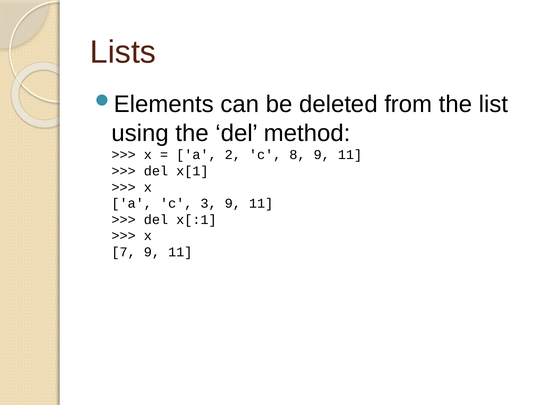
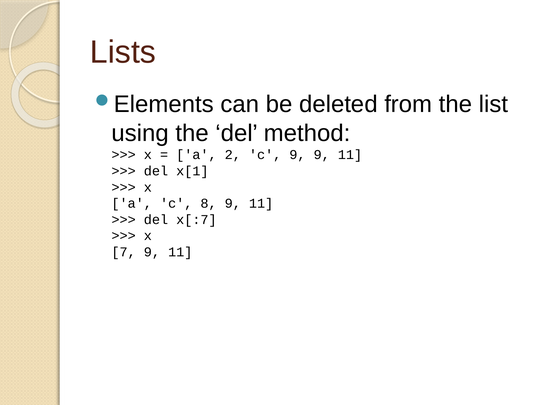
c 8: 8 -> 9
3: 3 -> 8
x[:1: x[:1 -> x[:7
